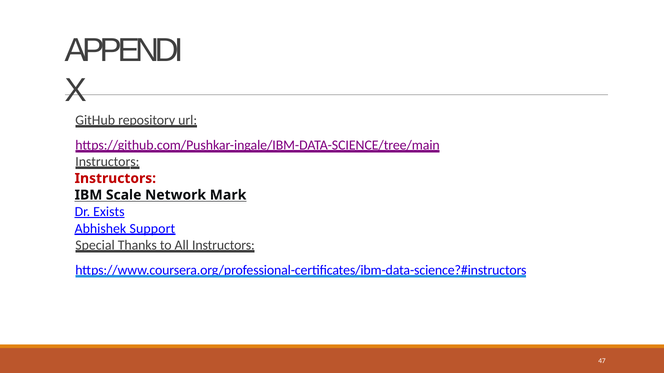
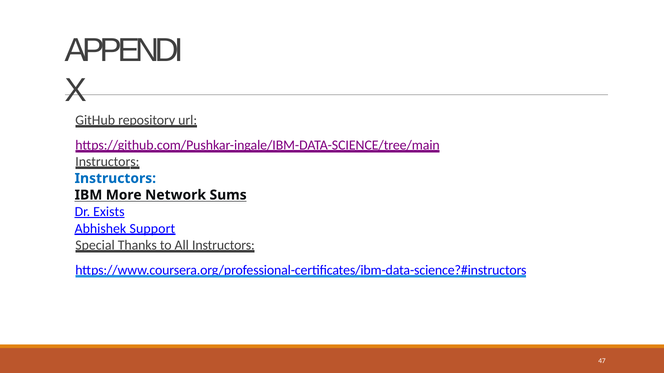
Instructors at (115, 179) colour: red -> blue
Scale: Scale -> More
Mark: Mark -> Sums
